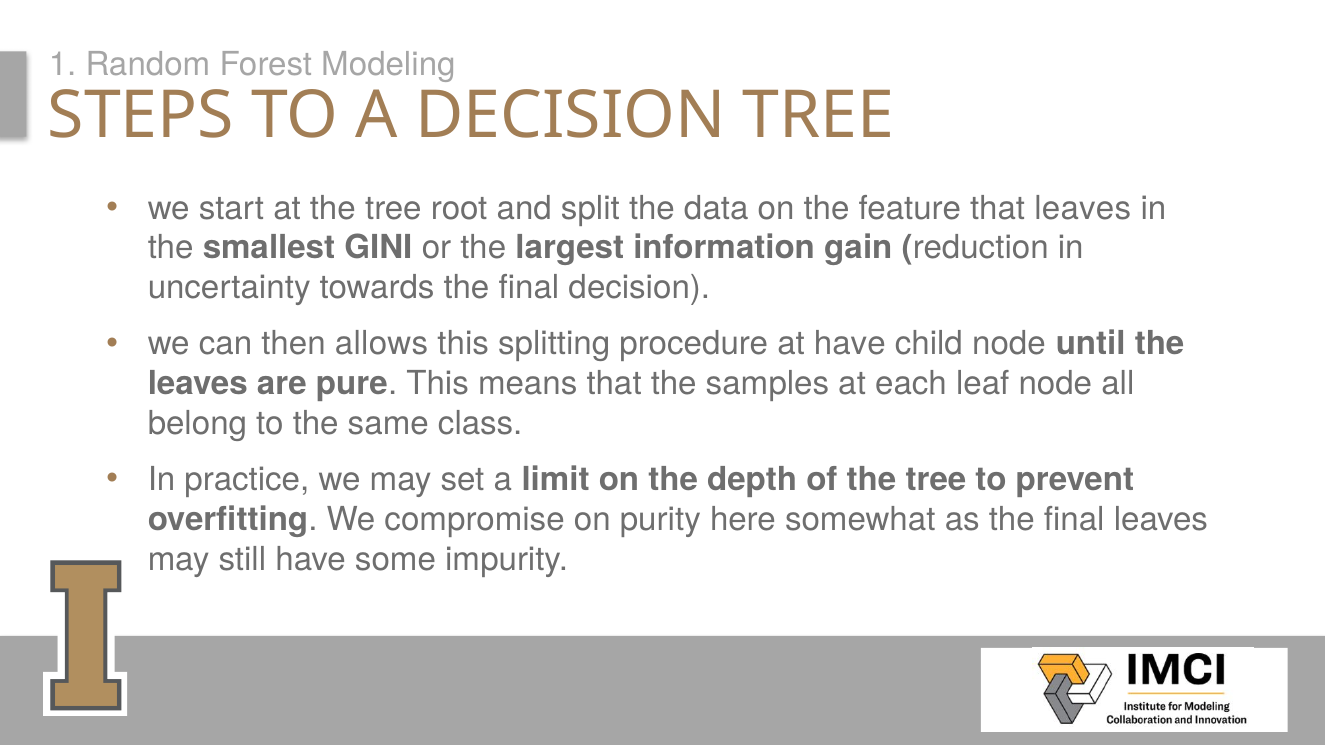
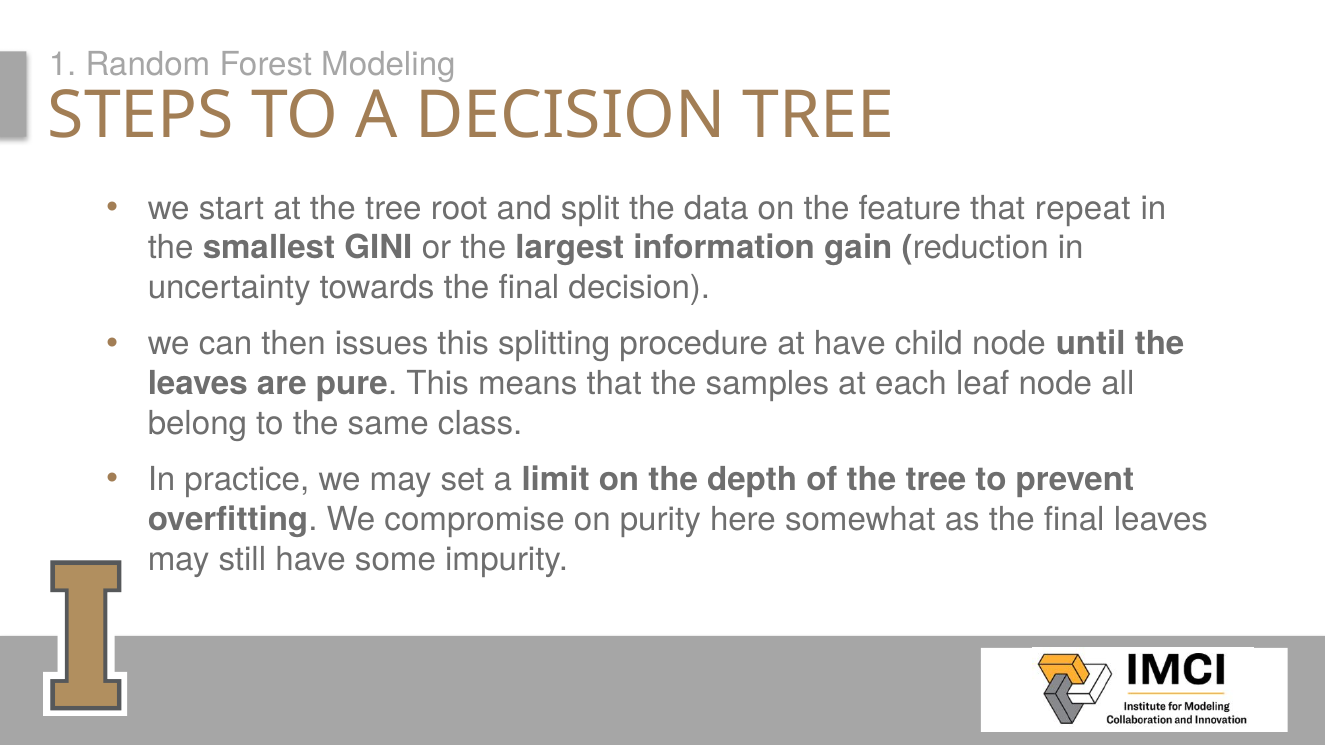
that leaves: leaves -> repeat
allows: allows -> issues
